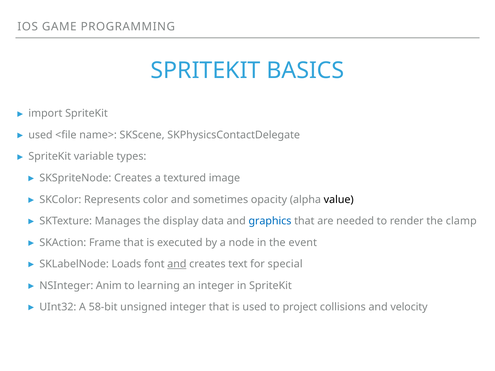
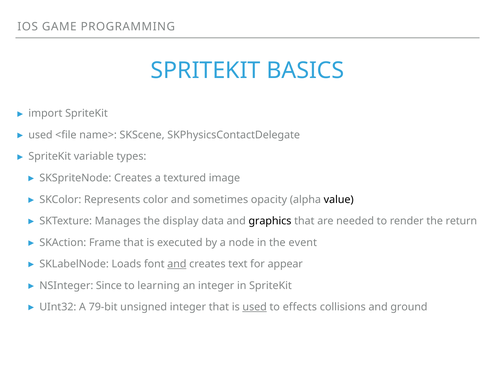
graphics colour: blue -> black
clamp: clamp -> return
special: special -> appear
Anim: Anim -> Since
58-bit: 58-bit -> 79-bit
used at (255, 307) underline: none -> present
project: project -> effects
velocity: velocity -> ground
